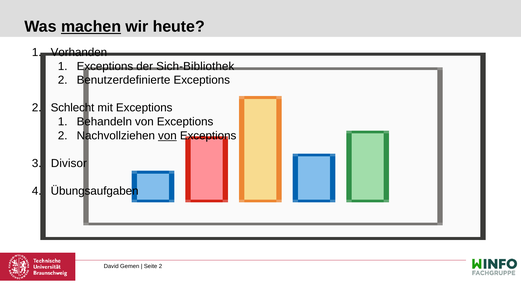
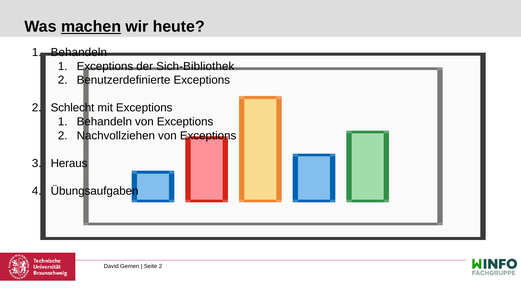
Vorhanden at (79, 52): Vorhanden -> Behandeln
von at (167, 136) underline: present -> none
Divisor: Divisor -> Heraus
